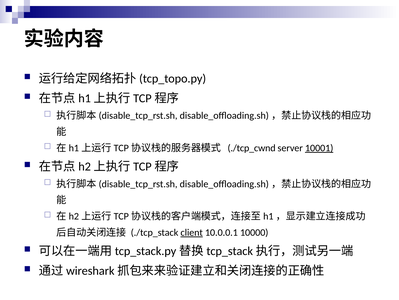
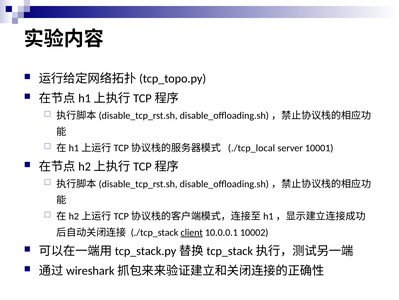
./tcp_cwnd: ./tcp_cwnd -> ./tcp_local
10001 underline: present -> none
10000: 10000 -> 10002
